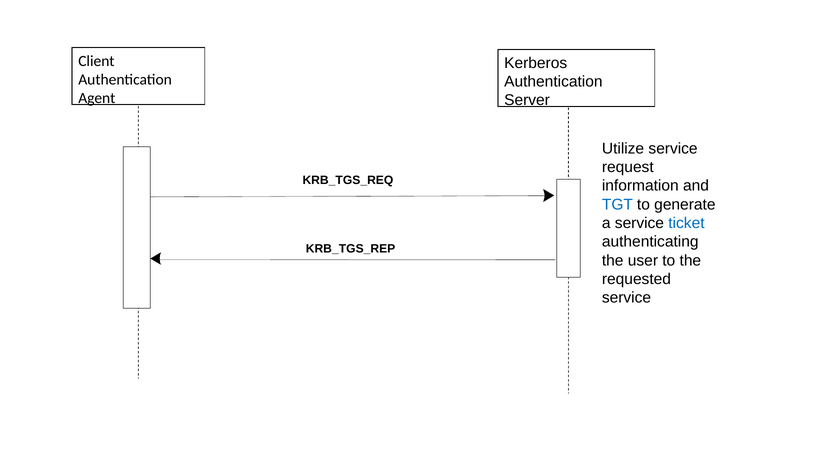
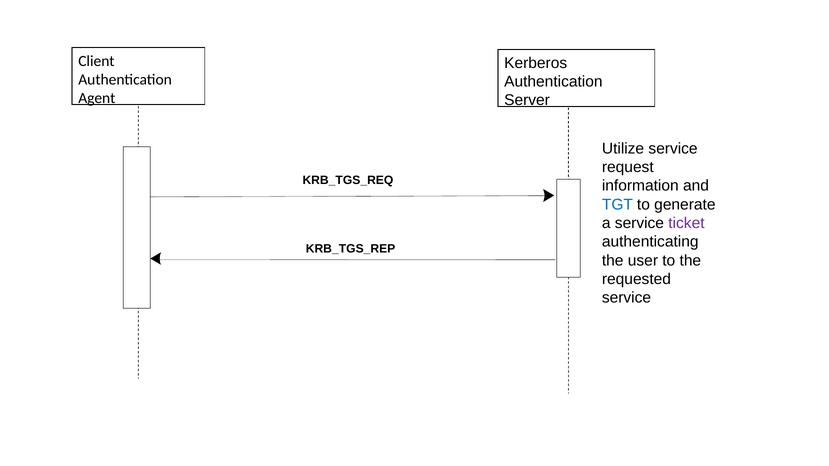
ticket colour: blue -> purple
